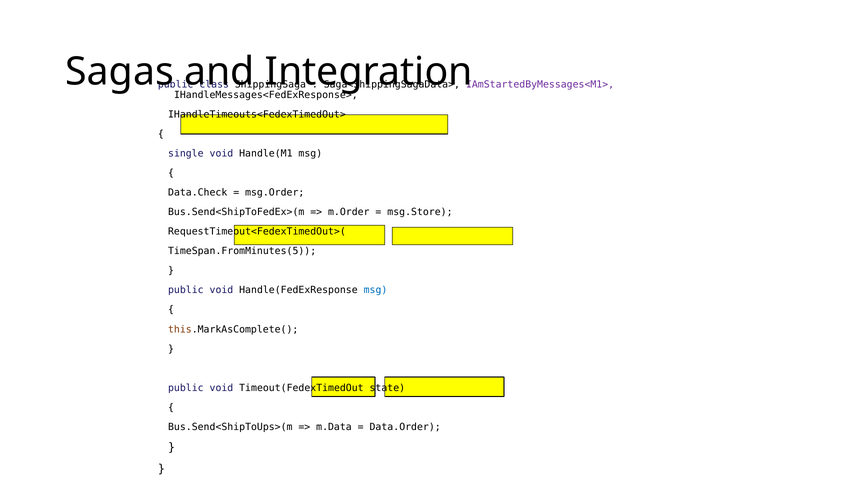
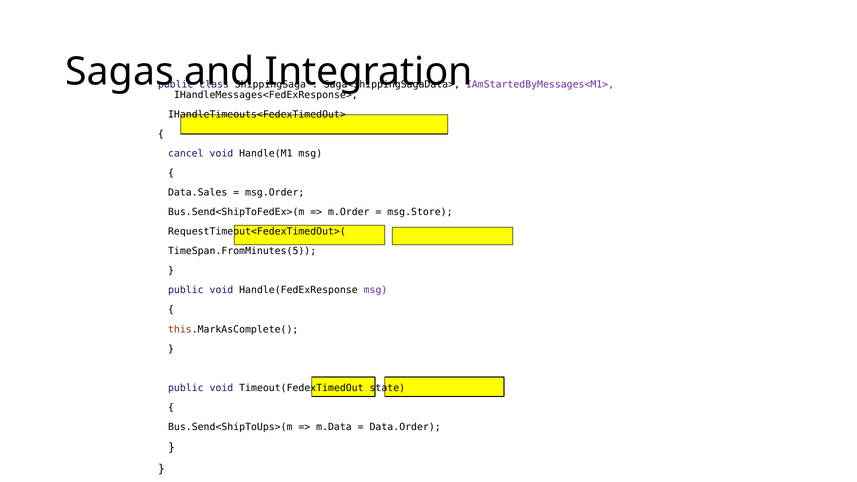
single: single -> cancel
Data.Check: Data.Check -> Data.Sales
msg at (376, 290) colour: blue -> purple
